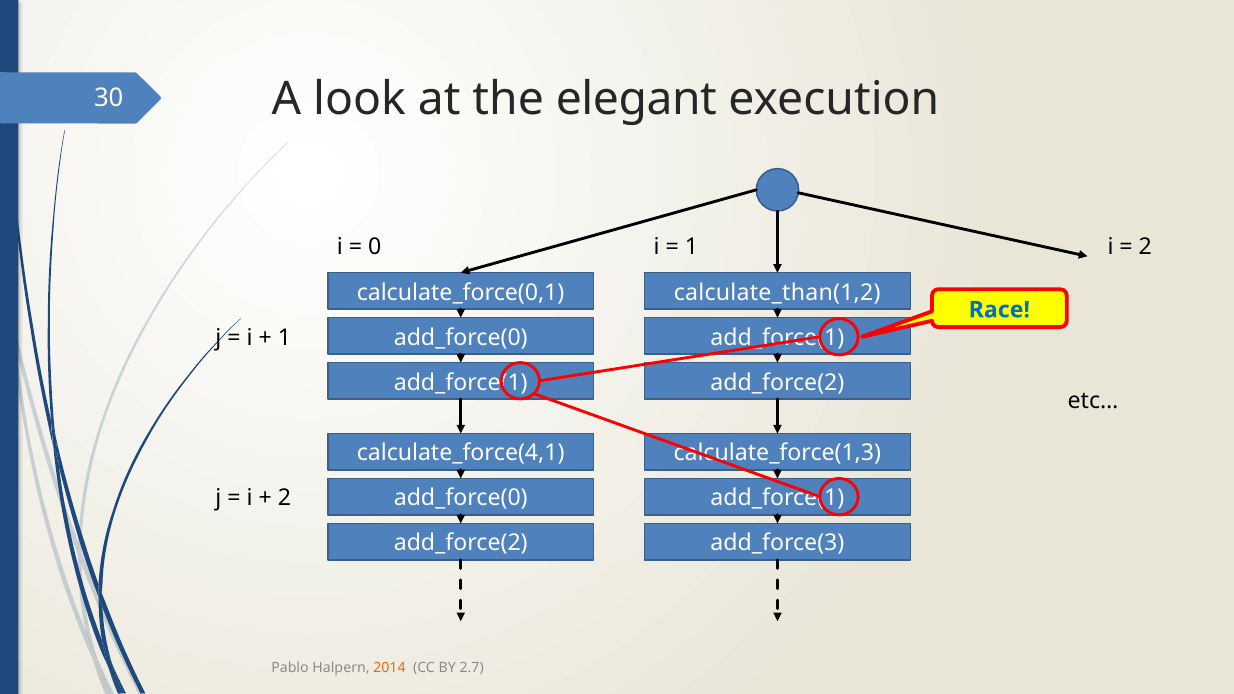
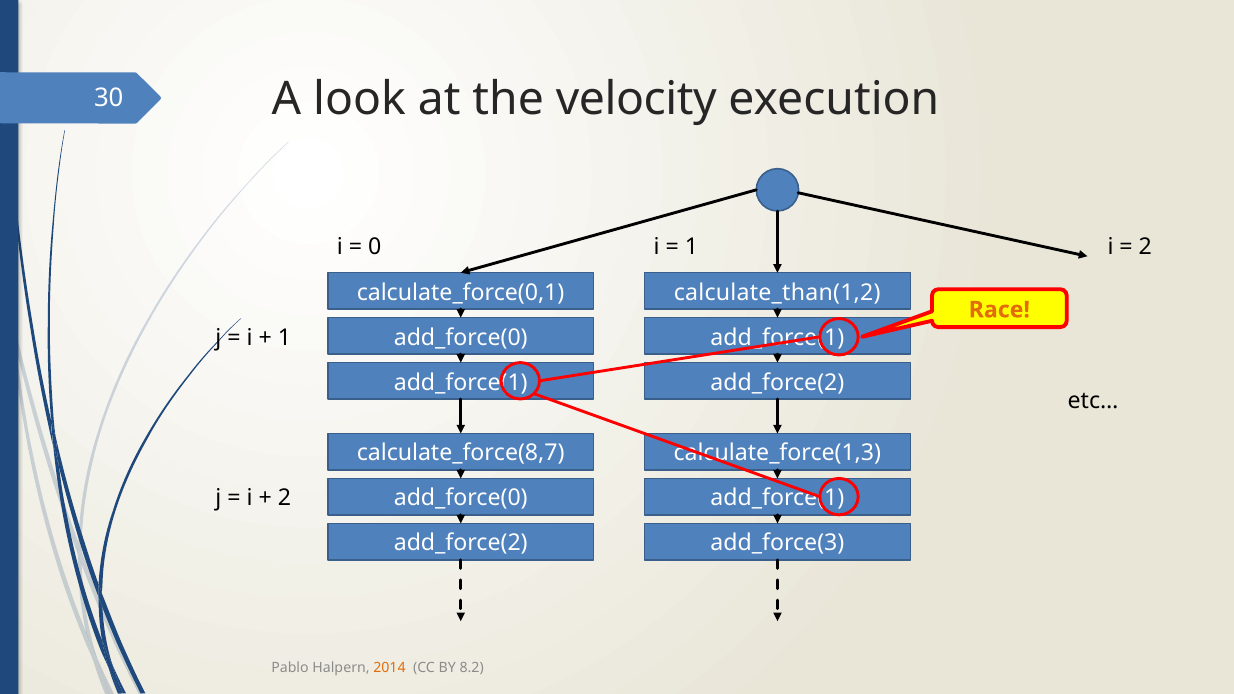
elegant: elegant -> velocity
Race colour: blue -> orange
calculate_force(4,1: calculate_force(4,1 -> calculate_force(8,7
2.7: 2.7 -> 8.2
